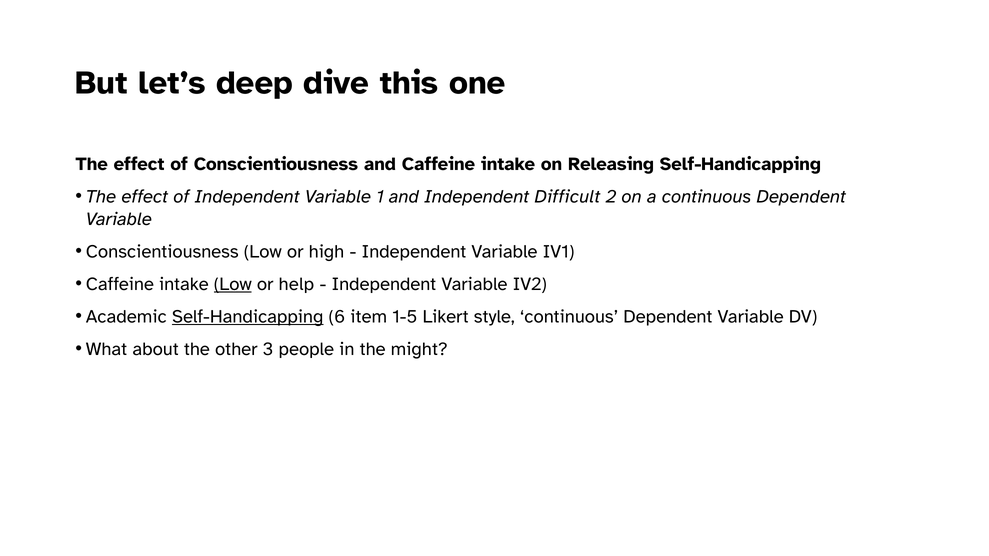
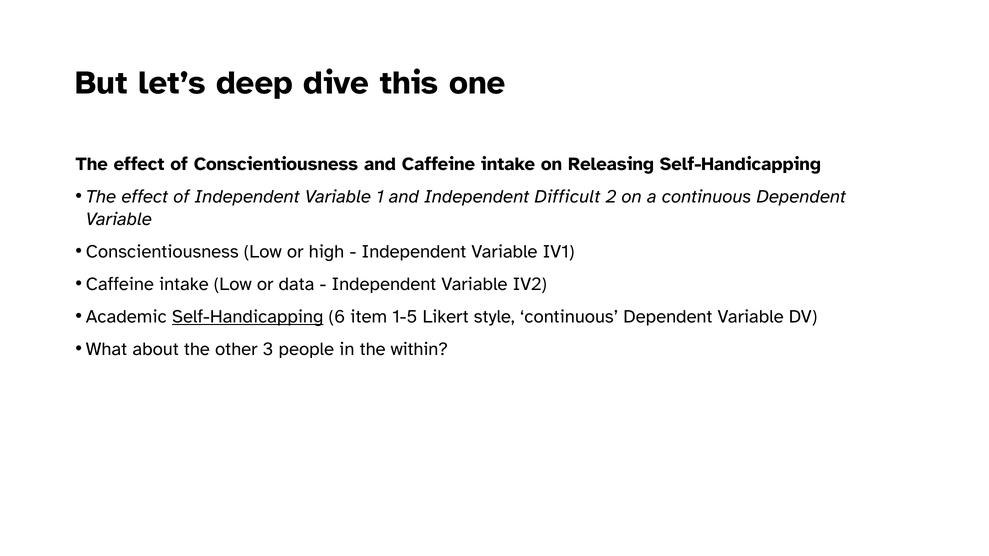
Low at (233, 284) underline: present -> none
help: help -> data
might: might -> within
